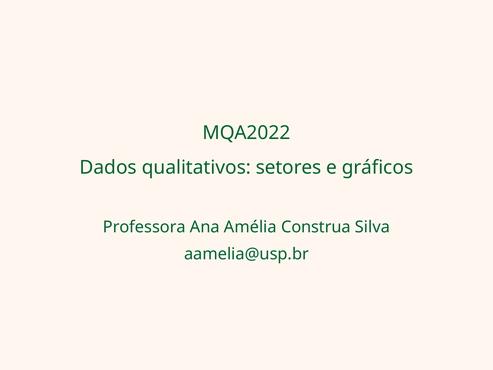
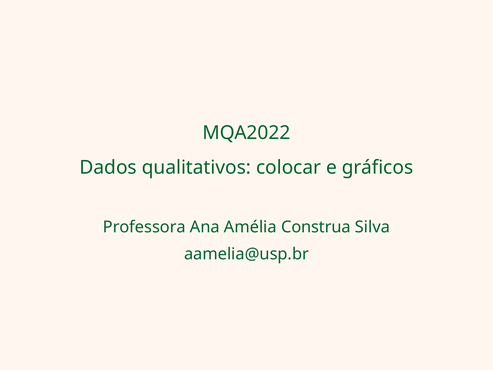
setores: setores -> colocar
